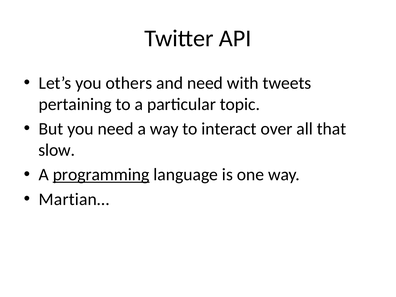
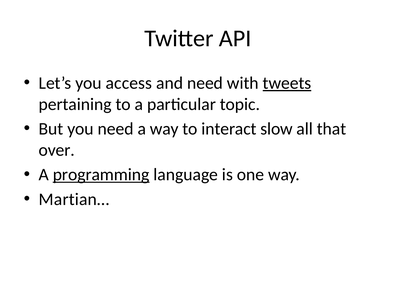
others: others -> access
tweets underline: none -> present
over: over -> slow
slow: slow -> over
